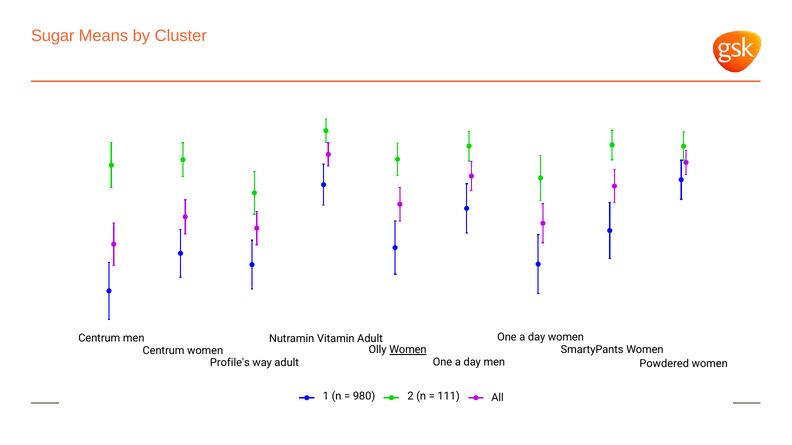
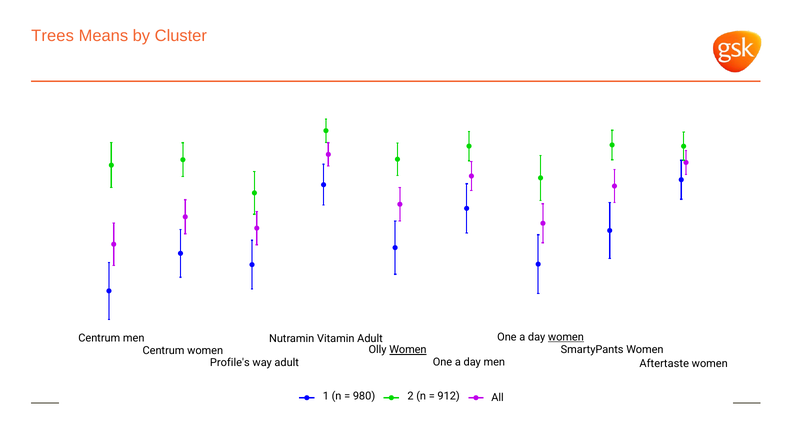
Sugar: Sugar -> Trees
women at (566, 338) underline: none -> present
Powdered: Powdered -> Aftertaste
111: 111 -> 912
